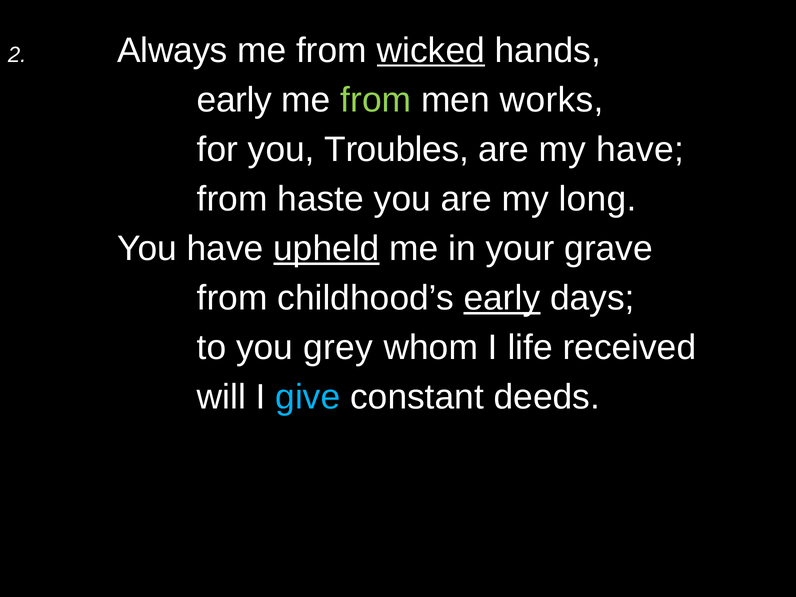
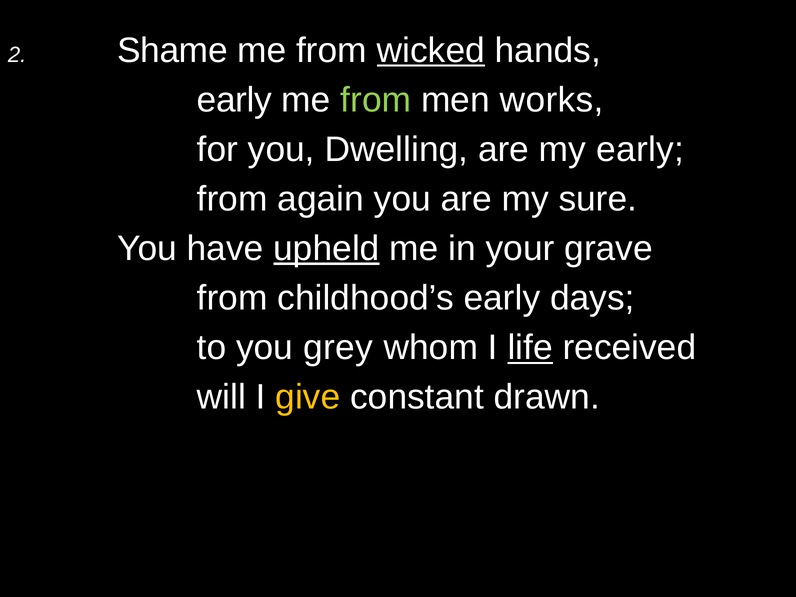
Always: Always -> Shame
Troubles: Troubles -> Dwelling
my have: have -> early
haste: haste -> again
long: long -> sure
early at (502, 298) underline: present -> none
life underline: none -> present
give colour: light blue -> yellow
deeds: deeds -> drawn
